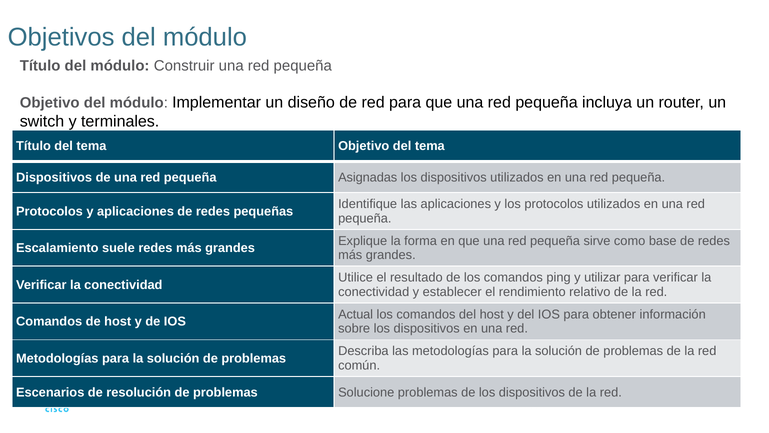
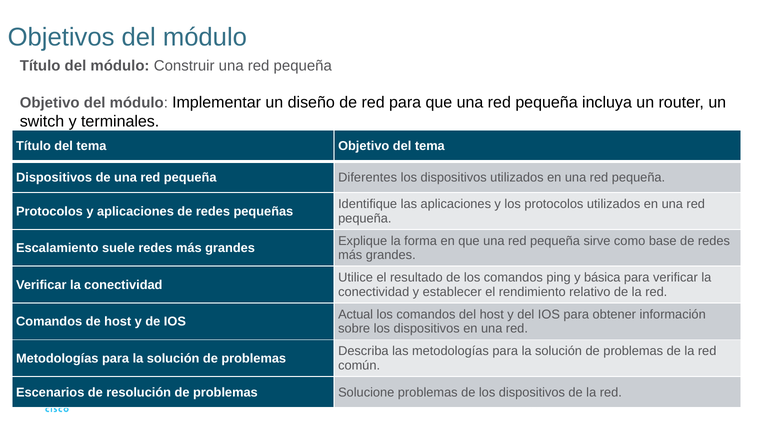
Asignadas: Asignadas -> Diferentes
utilizar: utilizar -> básica
